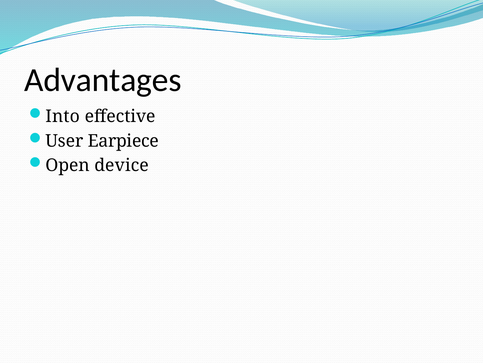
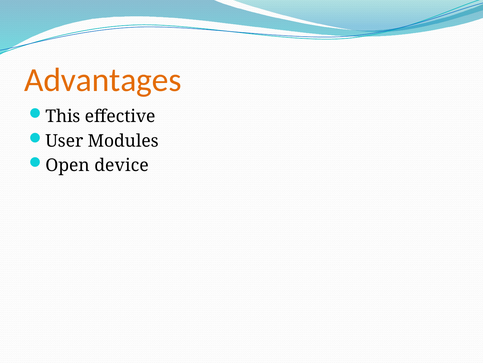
Advantages colour: black -> orange
Into: Into -> This
Earpiece: Earpiece -> Modules
